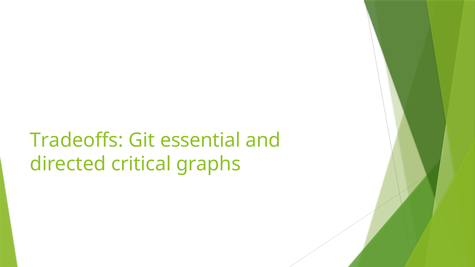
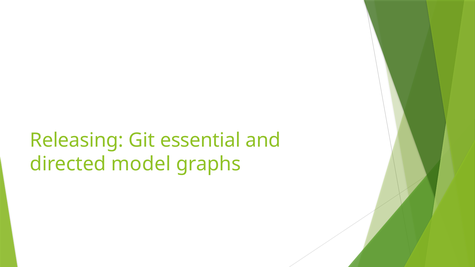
Tradeoffs: Tradeoffs -> Releasing
critical: critical -> model
